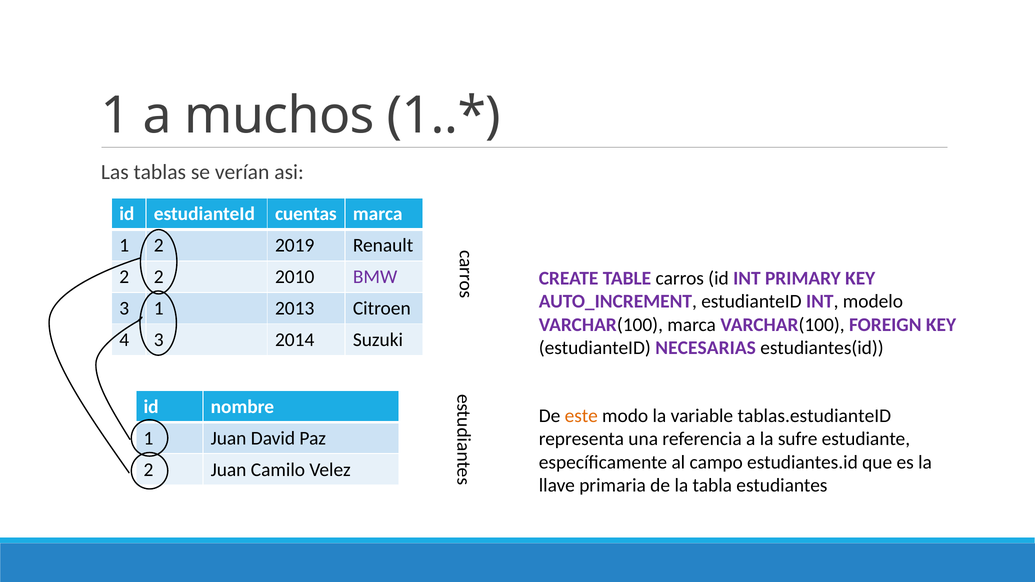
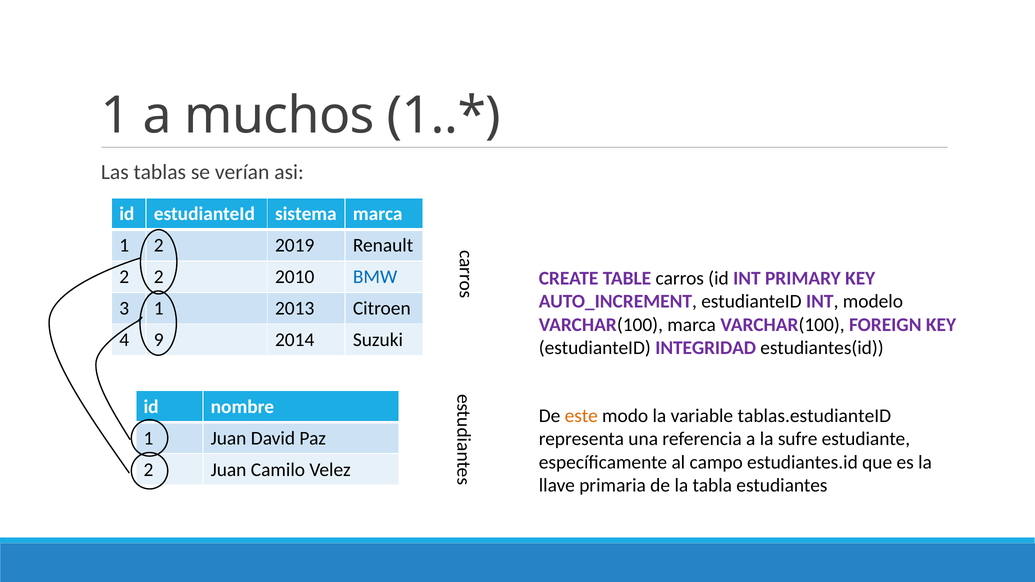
cuentas: cuentas -> sistema
BMW colour: purple -> blue
4 3: 3 -> 9
NECESARIAS: NECESARIAS -> INTEGRIDAD
